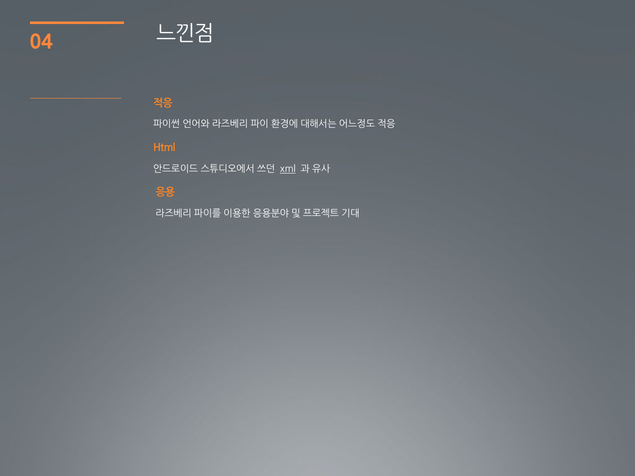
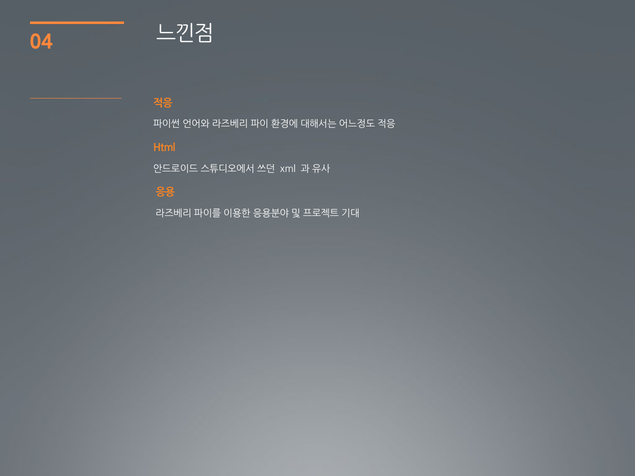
xml underline: present -> none
